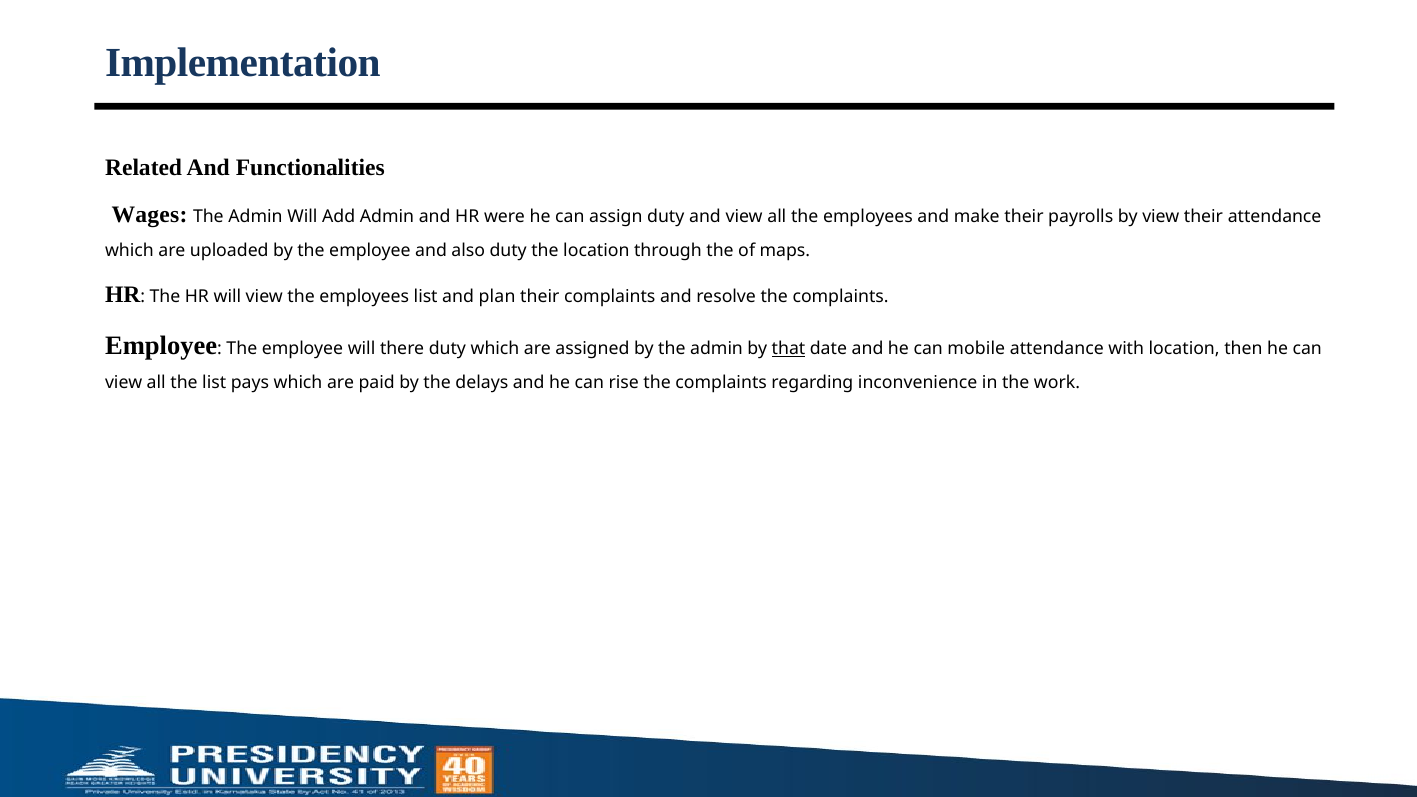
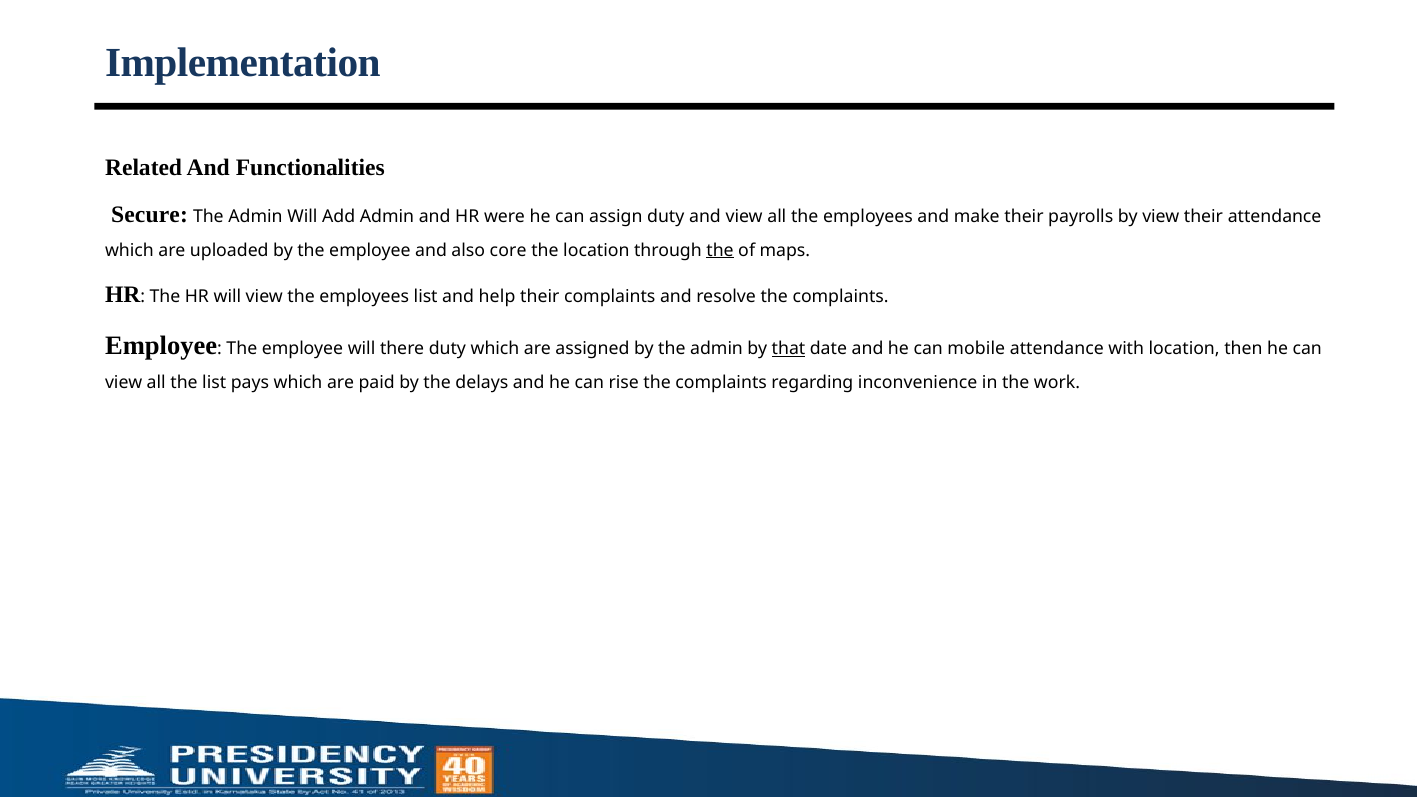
Wages: Wages -> Secure
also duty: duty -> core
the at (720, 250) underline: none -> present
plan: plan -> help
